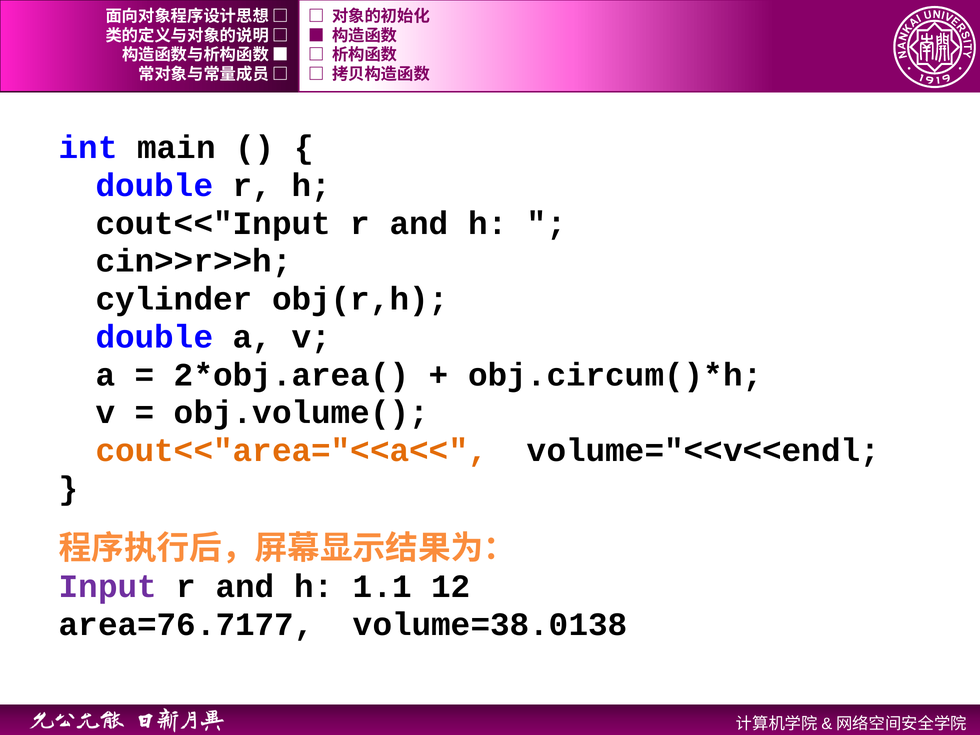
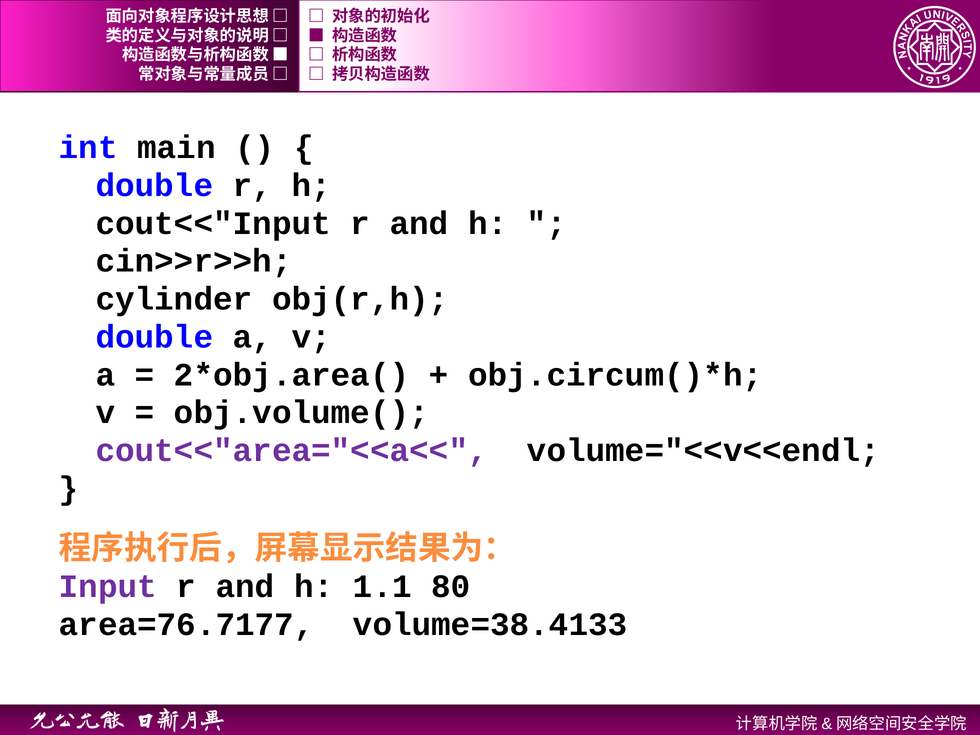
cout<<"area="<<a<< colour: orange -> purple
12: 12 -> 80
volume=38.0138: volume=38.0138 -> volume=38.4133
